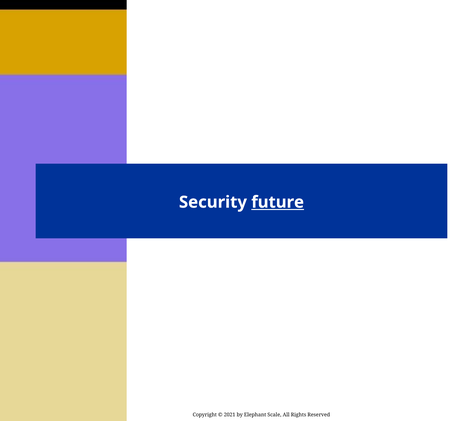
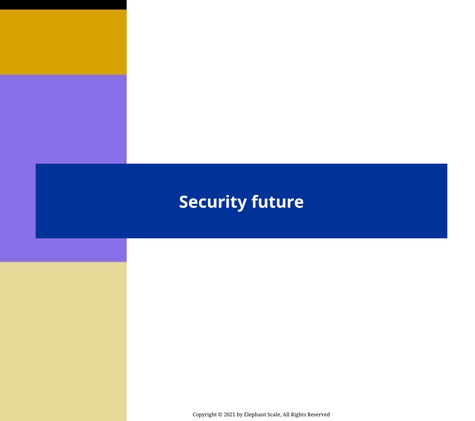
future underline: present -> none
